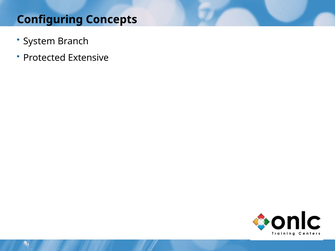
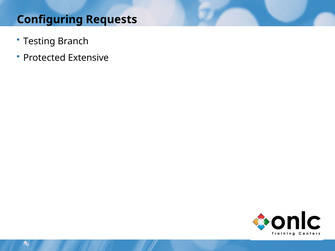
Concepts: Concepts -> Requests
System: System -> Testing
